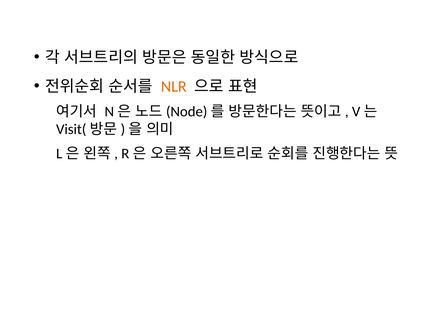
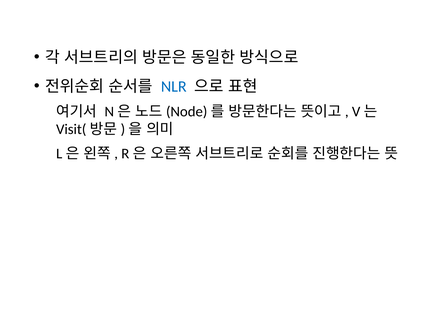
NLR colour: orange -> blue
